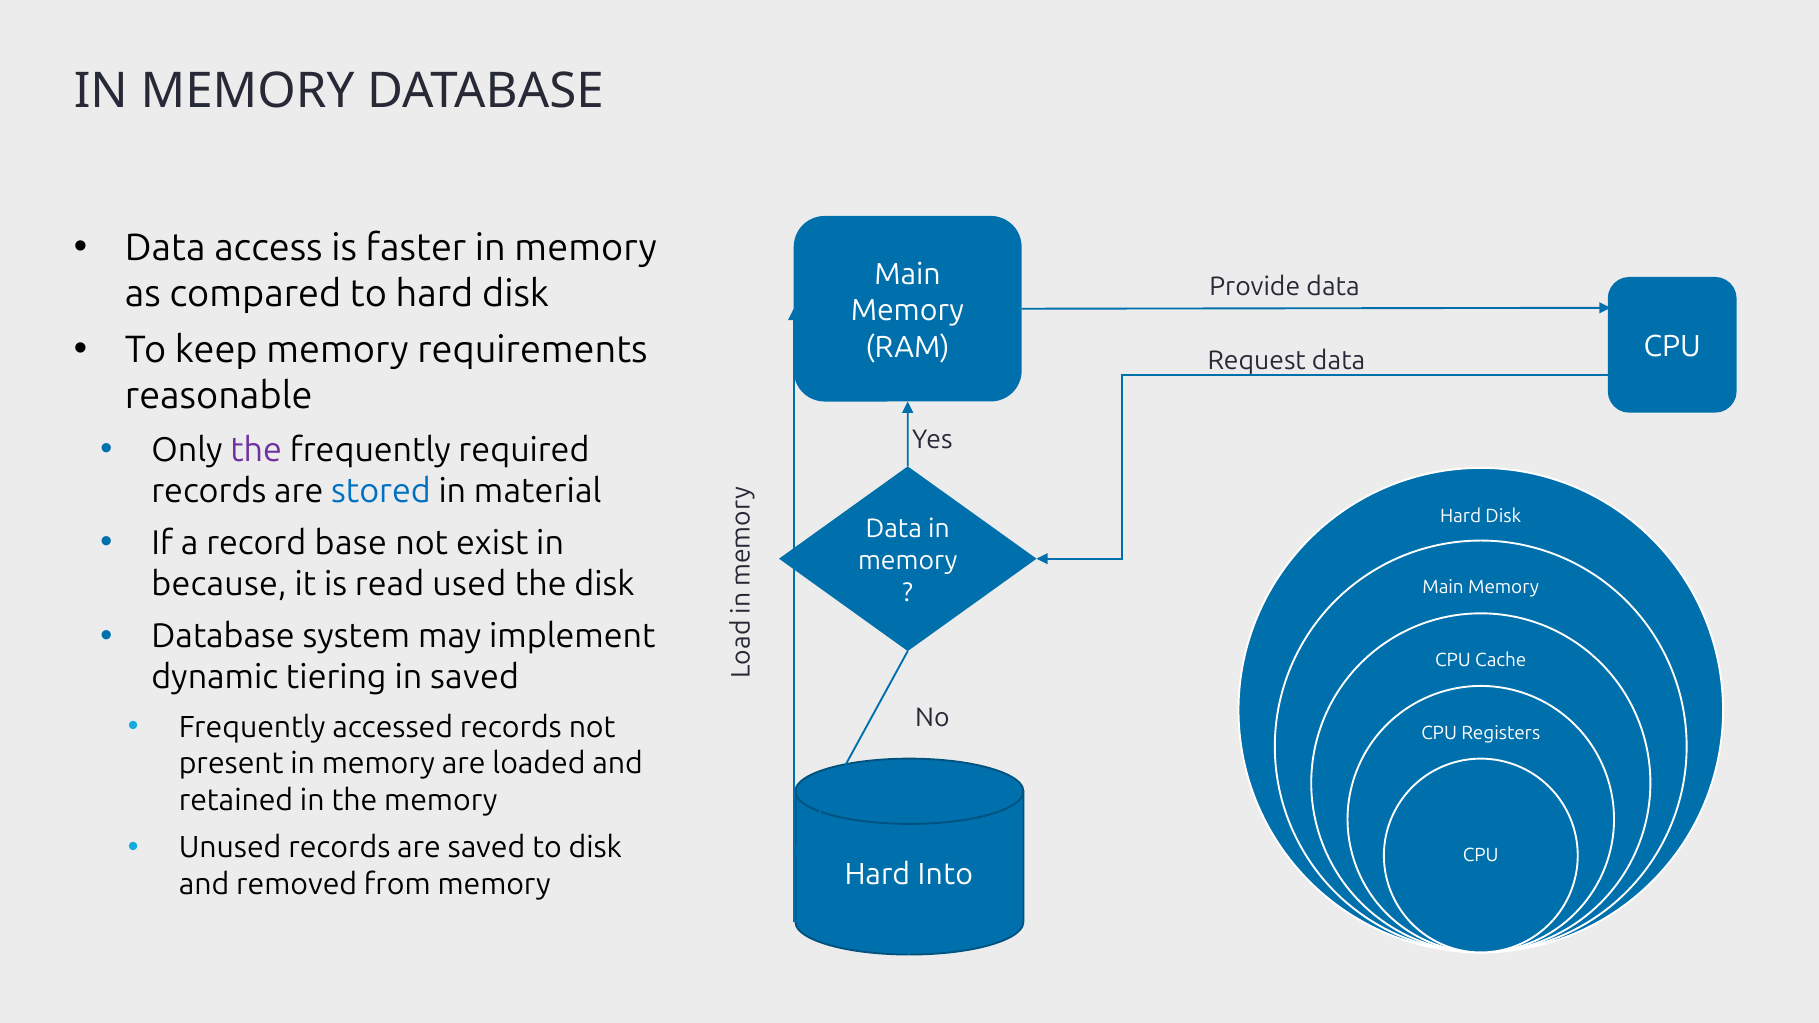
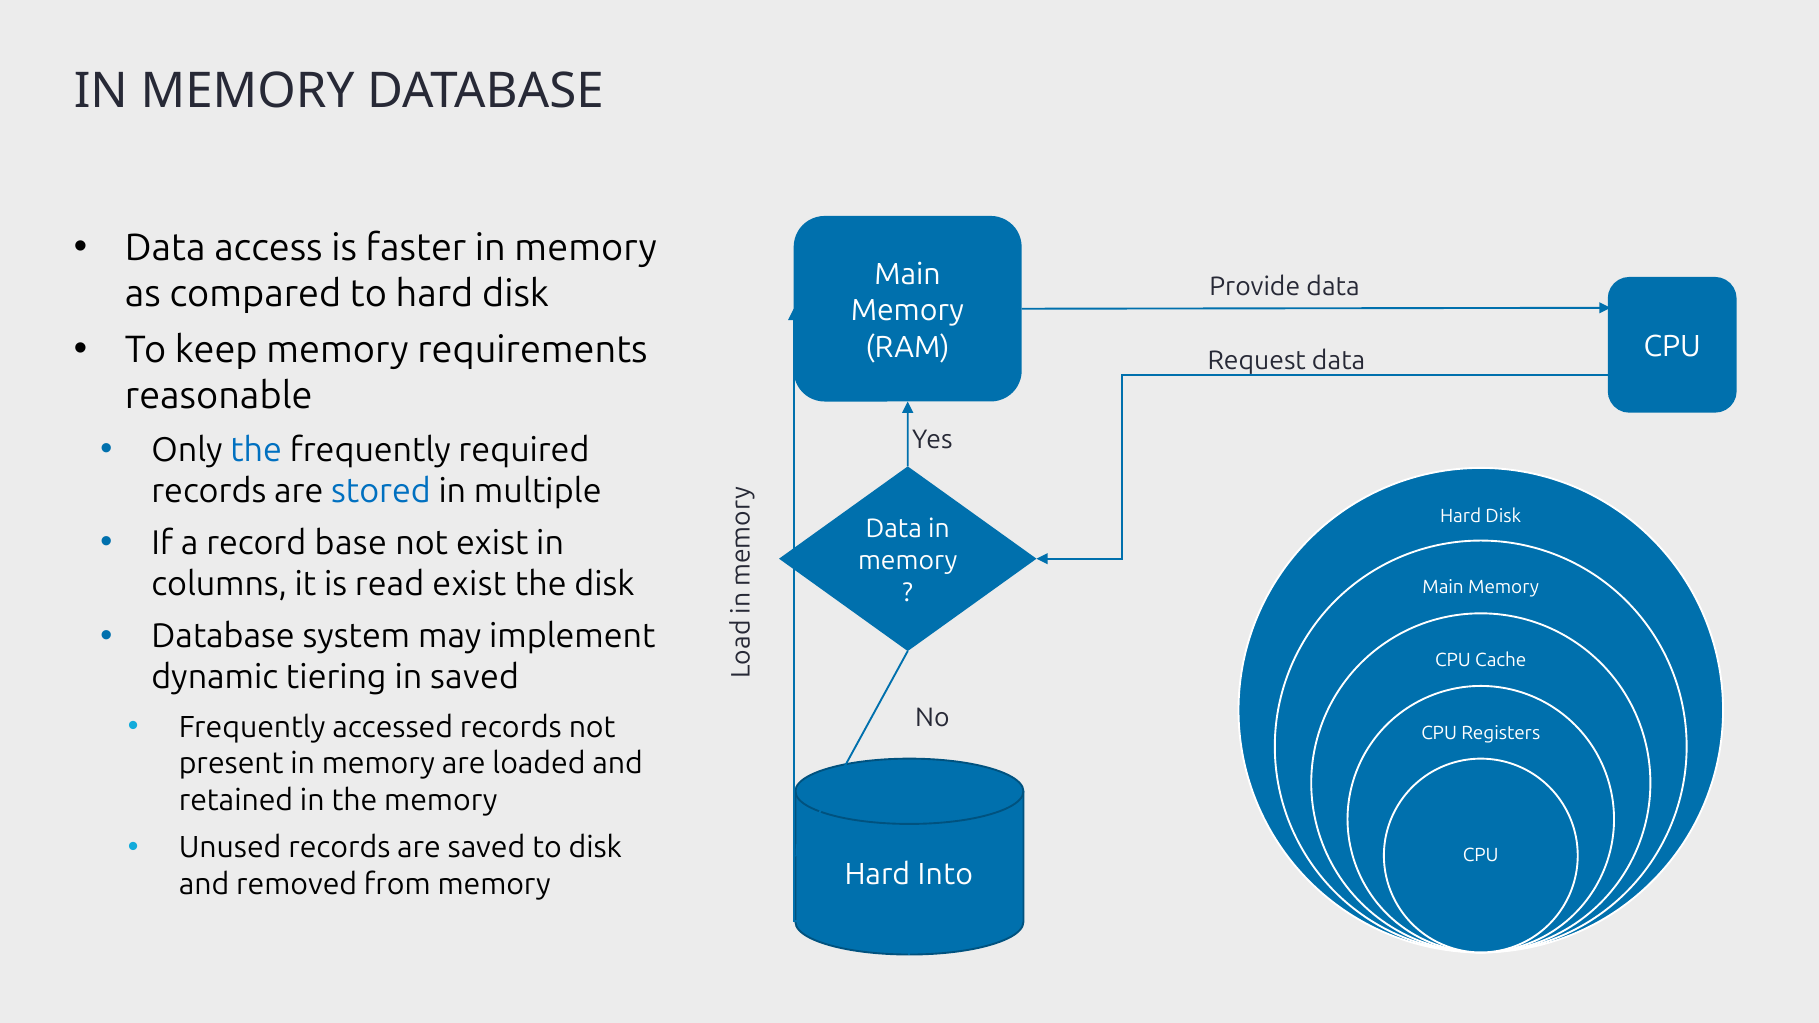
the at (256, 450) colour: purple -> blue
material: material -> multiple
because: because -> columns
read used: used -> exist
